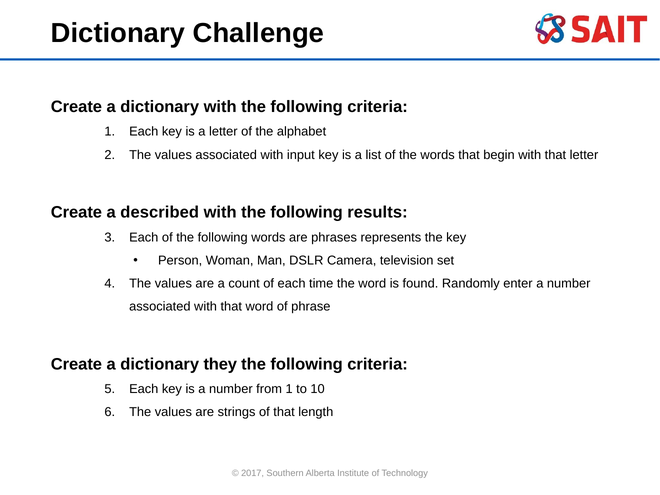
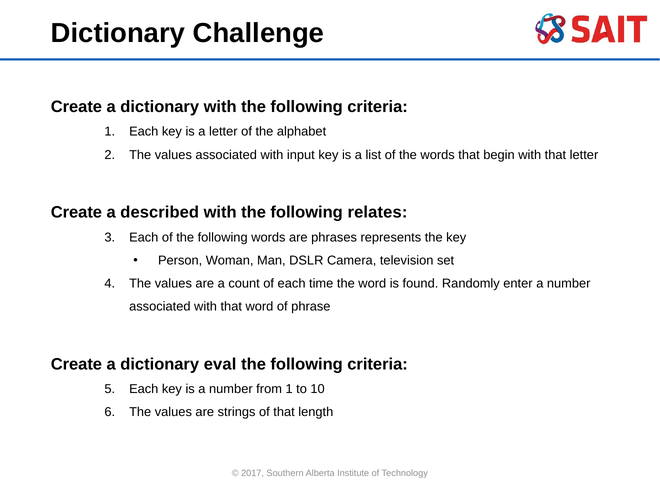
results: results -> relates
they: they -> eval
